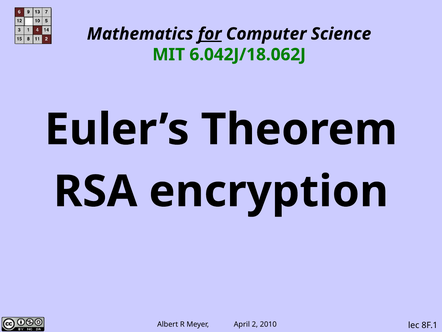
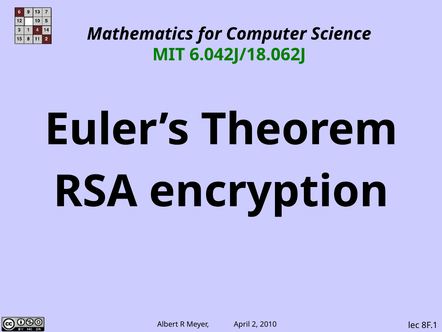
for underline: present -> none
